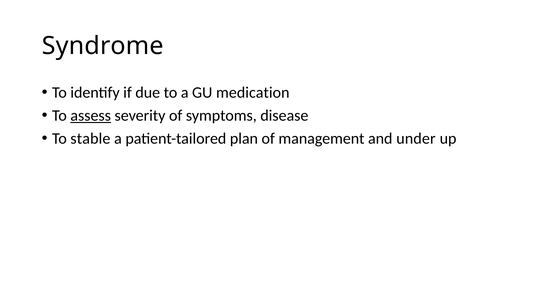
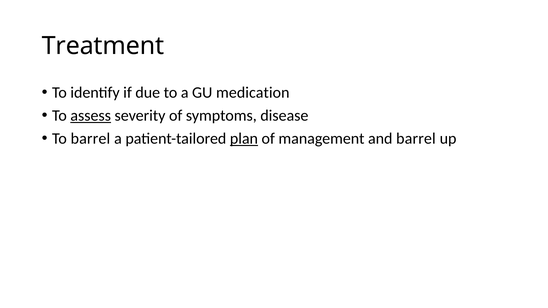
Syndrome: Syndrome -> Treatment
To stable: stable -> barrel
plan underline: none -> present
and under: under -> barrel
